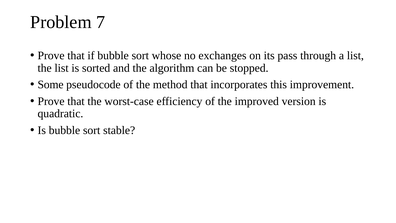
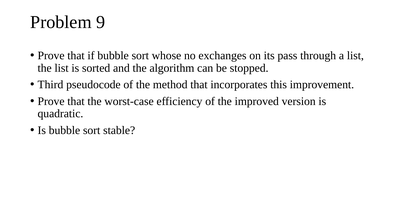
7: 7 -> 9
Some: Some -> Third
